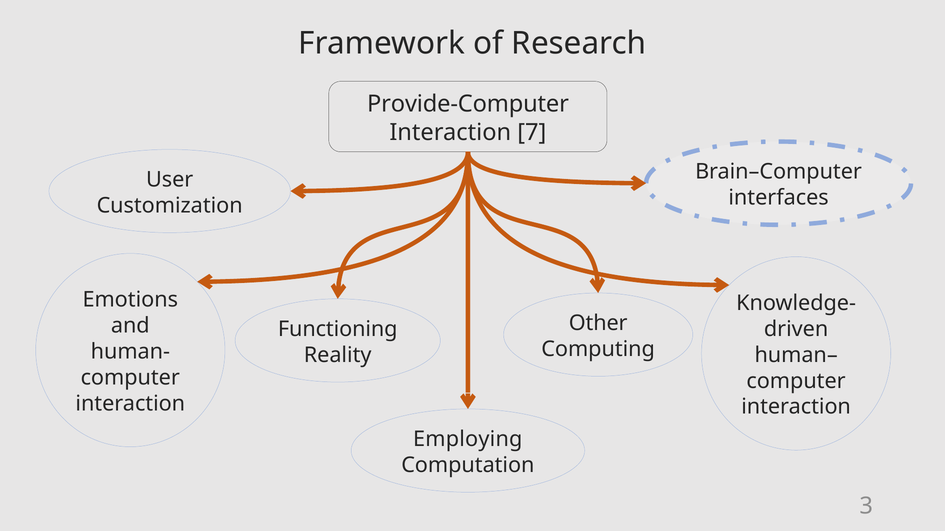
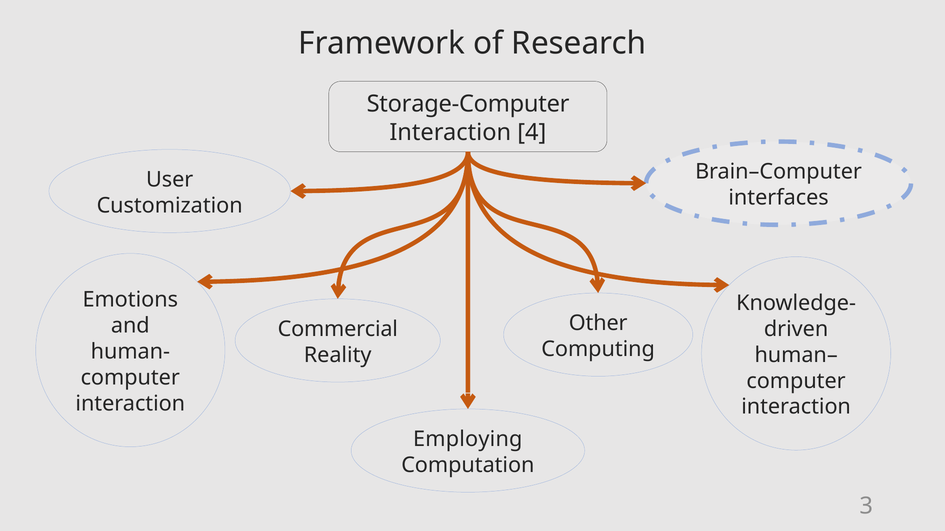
Provide-Computer: Provide-Computer -> Storage-Computer
7: 7 -> 4
Functioning: Functioning -> Commercial
